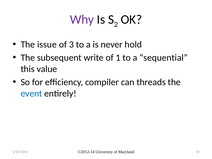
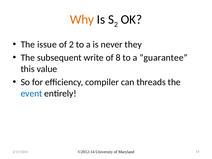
Why colour: purple -> orange
of 3: 3 -> 2
hold: hold -> they
1: 1 -> 8
sequential: sequential -> guarantee
